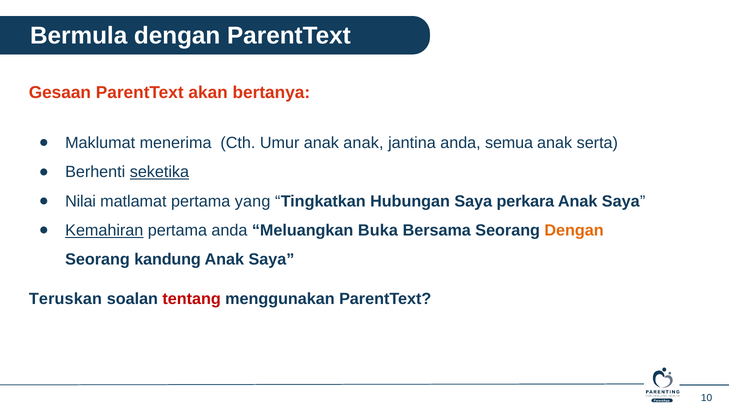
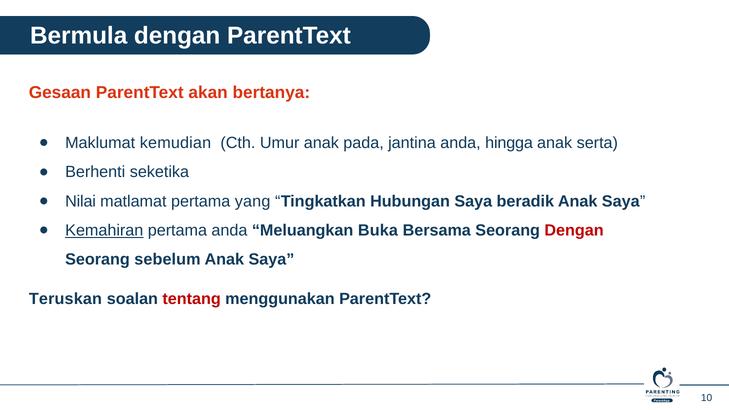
menerima: menerima -> kemudian
anak anak: anak -> pada
semua: semua -> hingga
seketika underline: present -> none
perkara: perkara -> beradik
Dengan at (574, 230) colour: orange -> red
kandung: kandung -> sebelum
